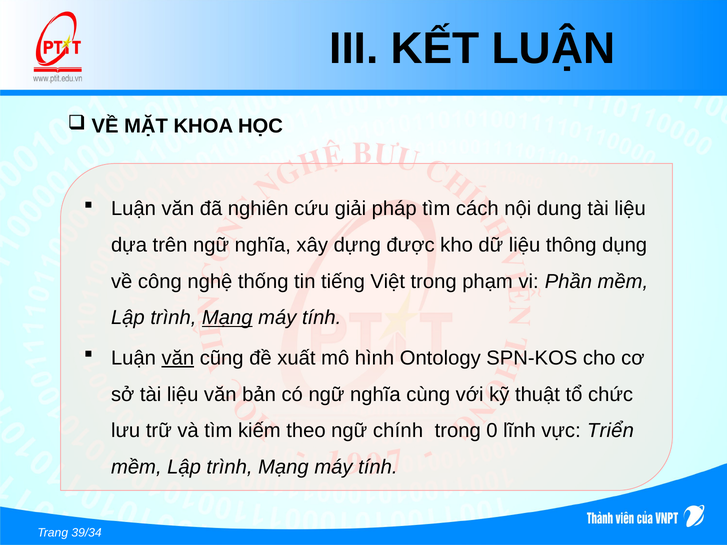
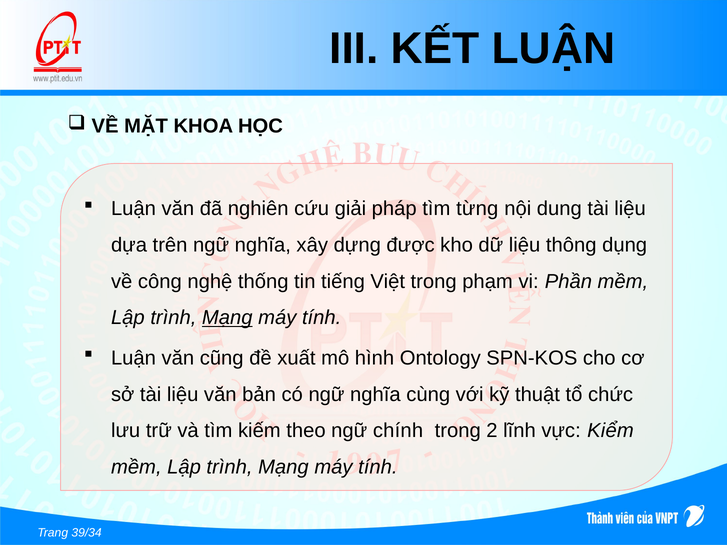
cách: cách -> từng
văn at (178, 358) underline: present -> none
0: 0 -> 2
Triển: Triển -> Kiểm
